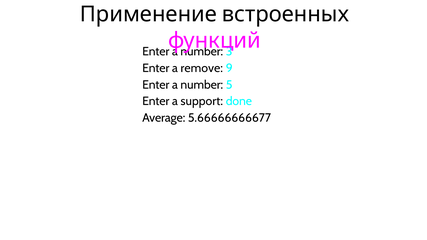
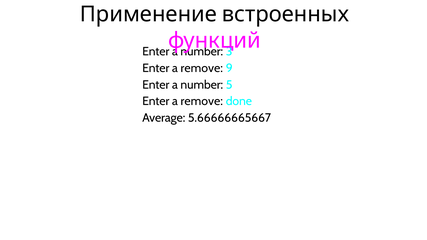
support at (202, 101): support -> remove
5.66666666677: 5.66666666677 -> 5.66666665667
